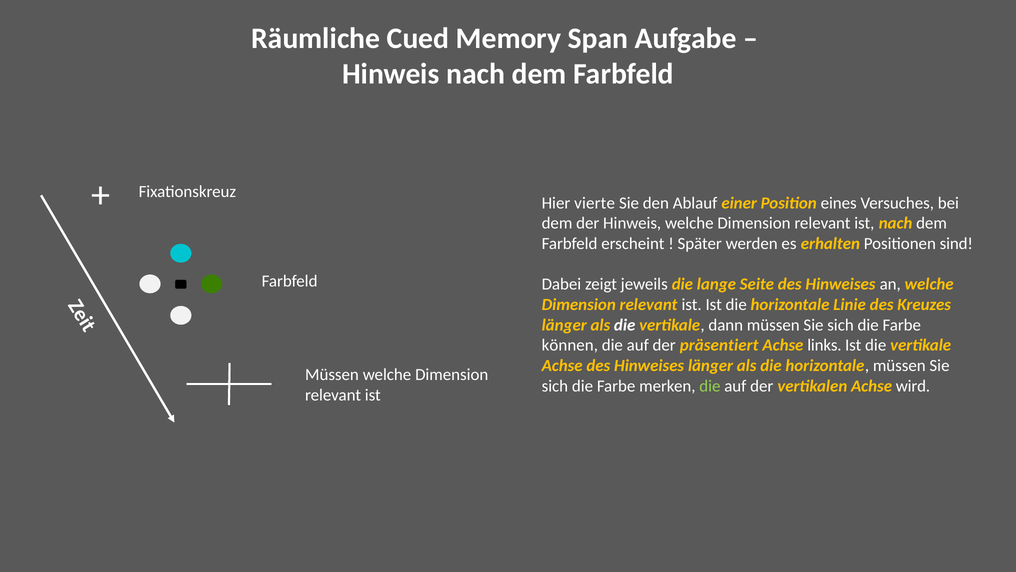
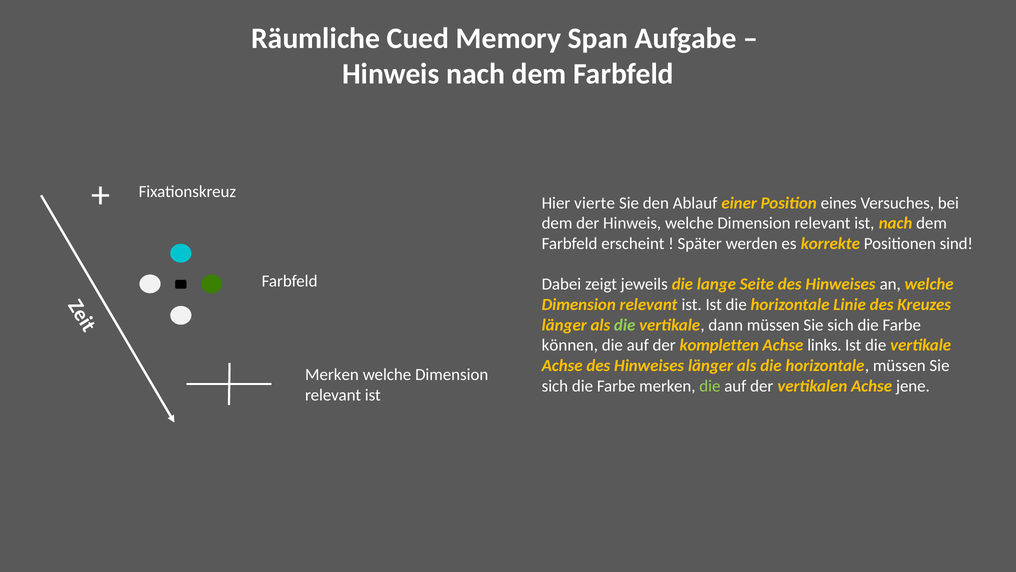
erhalten: erhalten -> korrekte
die at (625, 325) colour: white -> light green
präsentiert: präsentiert -> kompletten
Müssen at (332, 374): Müssen -> Merken
wird: wird -> jene
